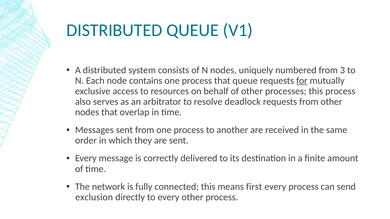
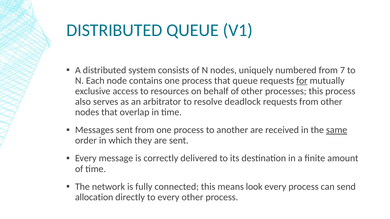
3: 3 -> 7
same underline: none -> present
first: first -> look
exclusion: exclusion -> allocation
